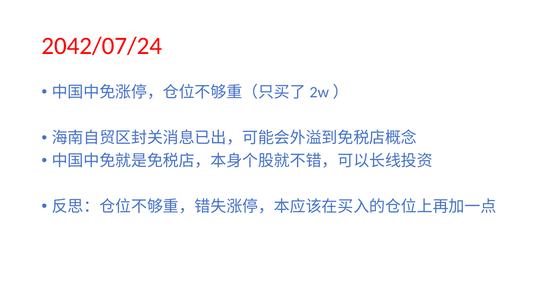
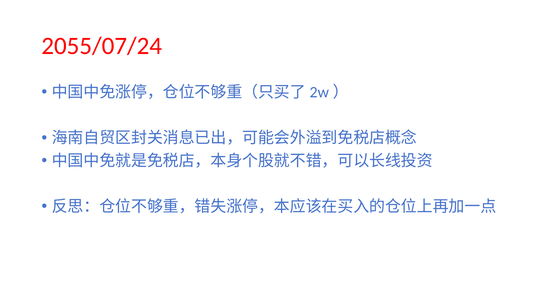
2042/07/24: 2042/07/24 -> 2055/07/24
